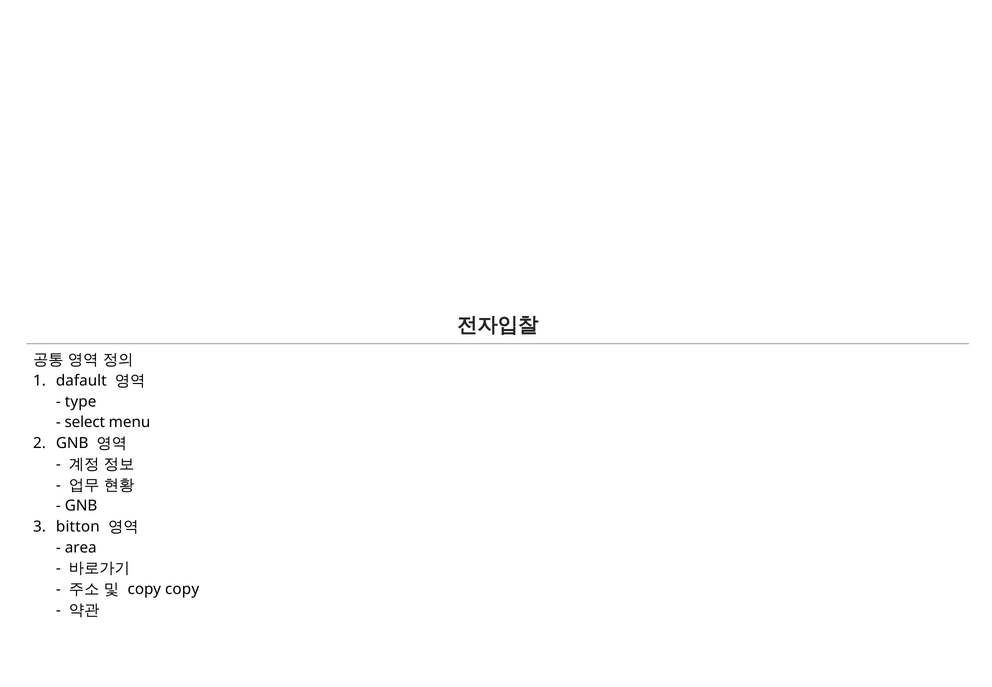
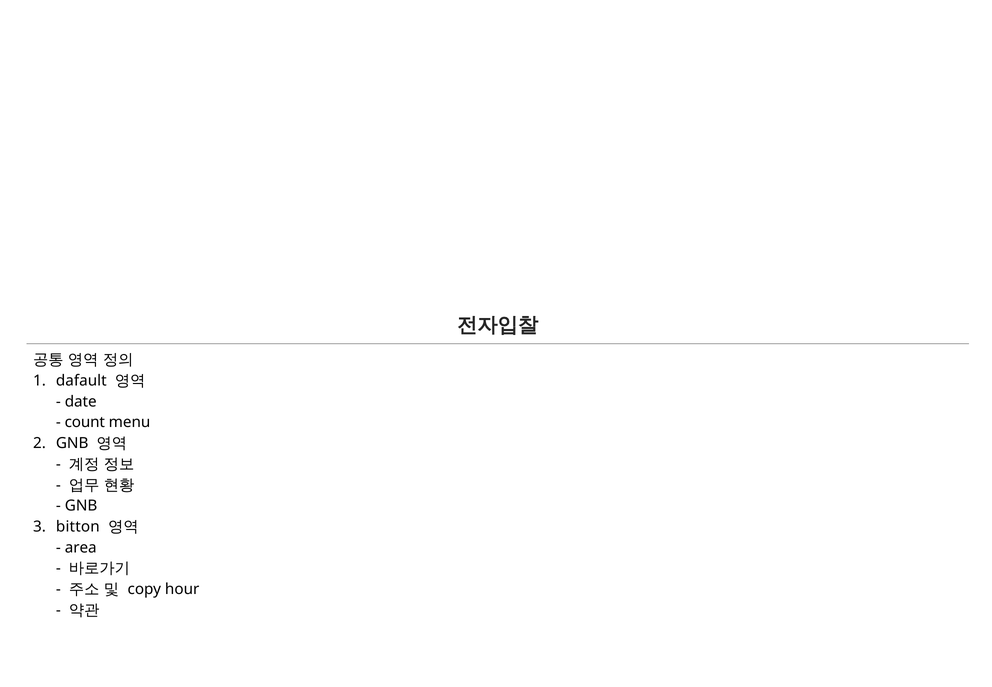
type: type -> date
select: select -> count
copy copy: copy -> hour
